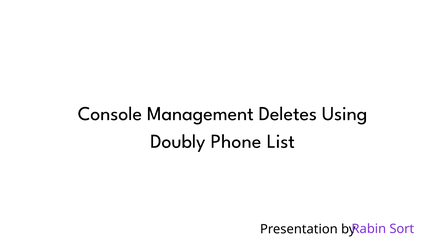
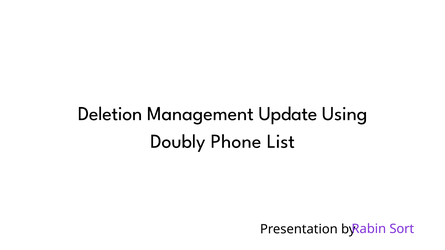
Console: Console -> Deletion
Deletes: Deletes -> Update
